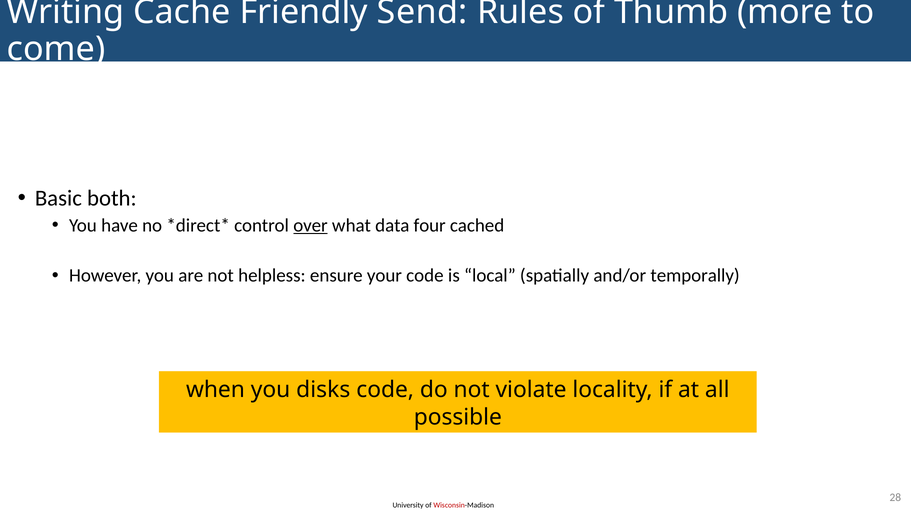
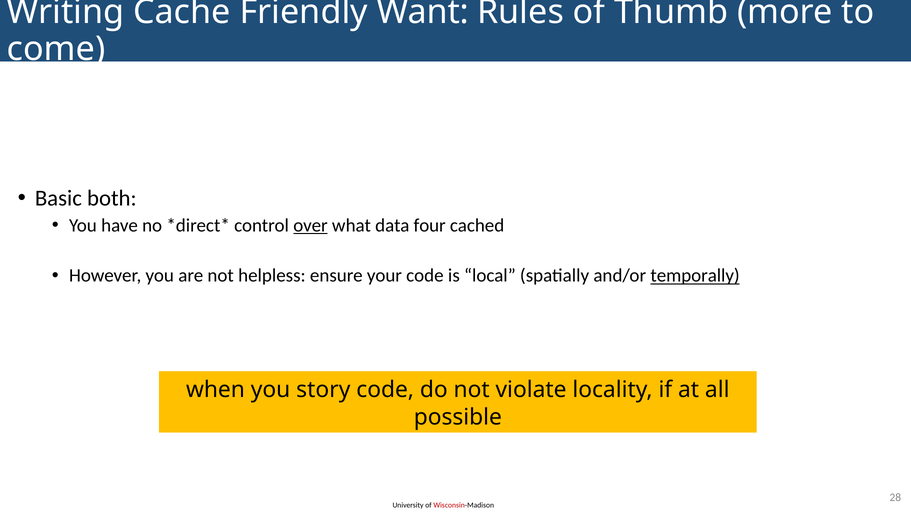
Send: Send -> Want
temporally underline: none -> present
disks: disks -> story
